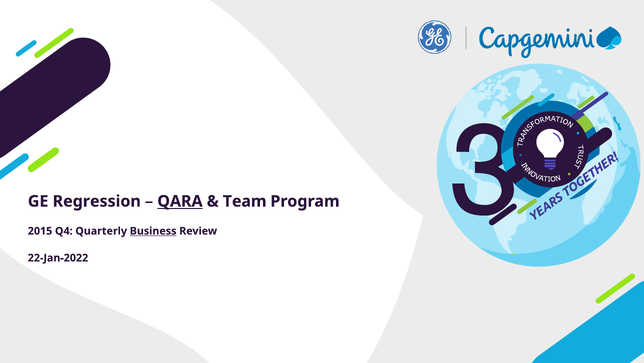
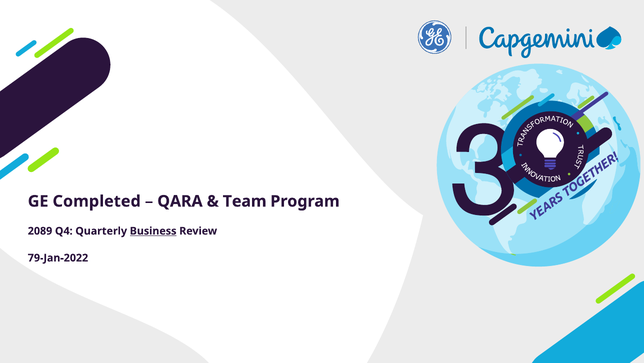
Regression: Regression -> Completed
QARA underline: present -> none
2015: 2015 -> 2089
22-Jan-2022: 22-Jan-2022 -> 79-Jan-2022
